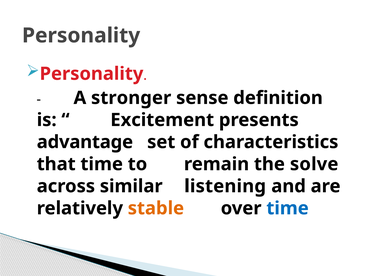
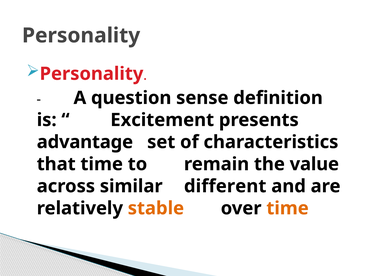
stronger: stronger -> question
solve: solve -> value
listening: listening -> different
time at (288, 208) colour: blue -> orange
